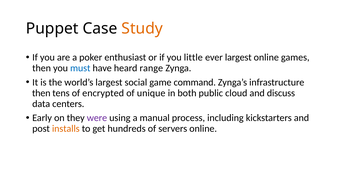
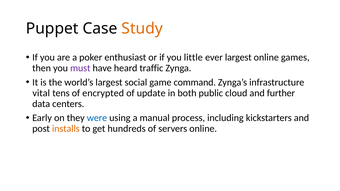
must colour: blue -> purple
range: range -> traffic
then at (41, 93): then -> vital
unique: unique -> update
discuss: discuss -> further
were colour: purple -> blue
